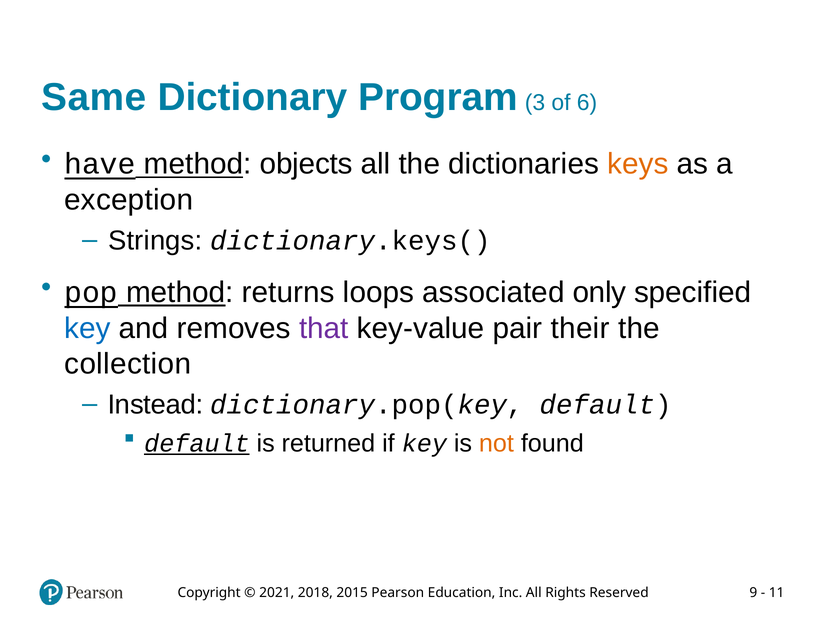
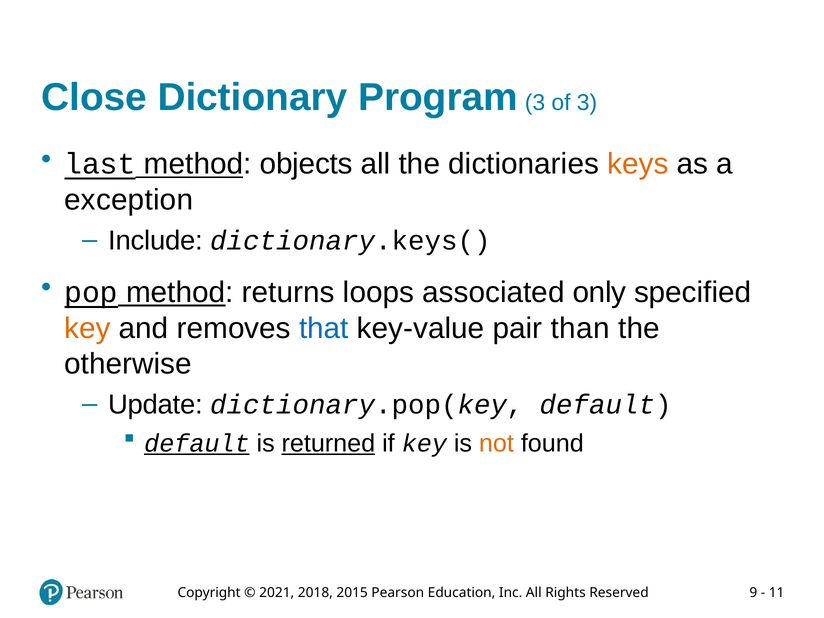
Same: Same -> Close
of 6: 6 -> 3
have: have -> last
Strings: Strings -> Include
key at (87, 328) colour: blue -> orange
that colour: purple -> blue
their: their -> than
collection: collection -> otherwise
Instead: Instead -> Update
returned underline: none -> present
